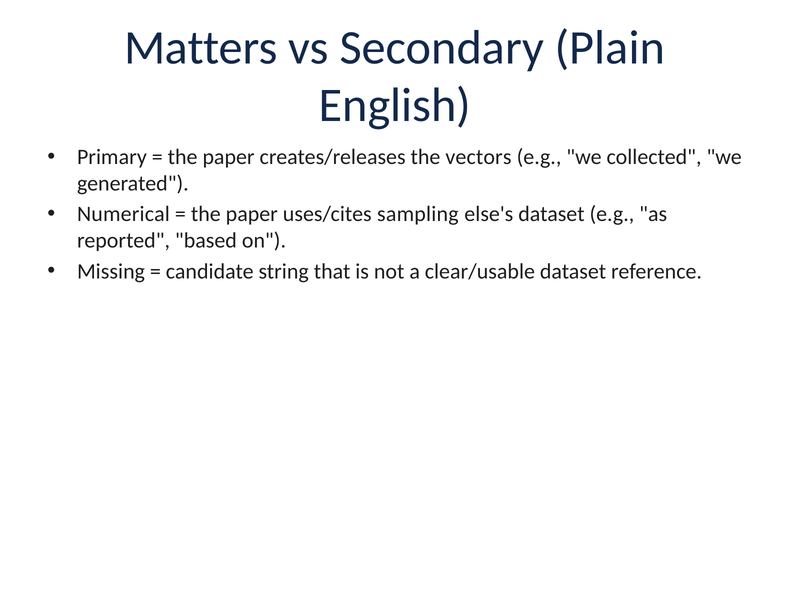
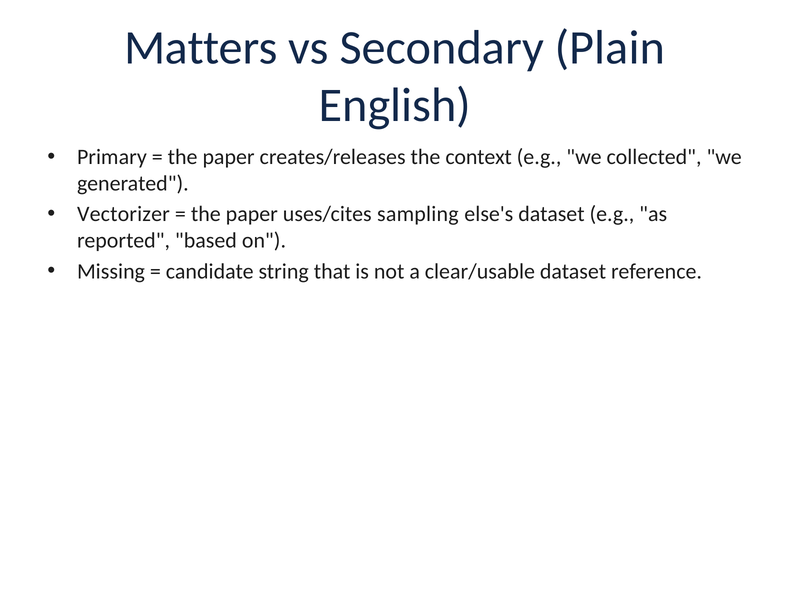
vectors: vectors -> context
Numerical: Numerical -> Vectorizer
